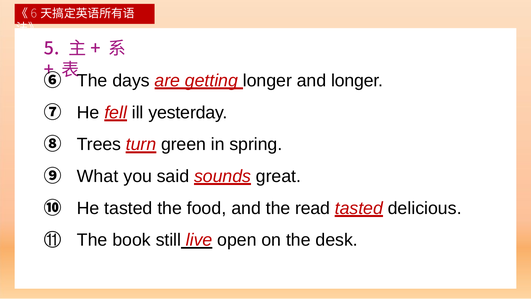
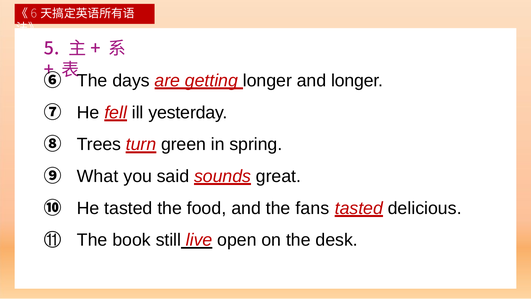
read: read -> fans
